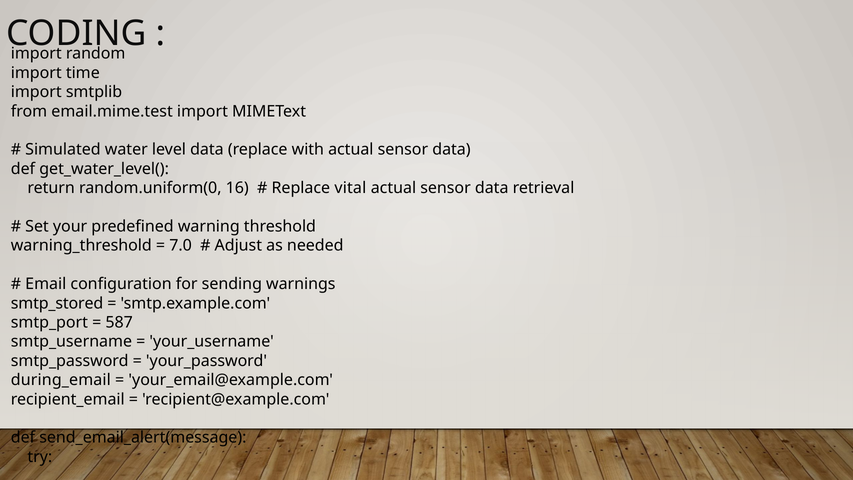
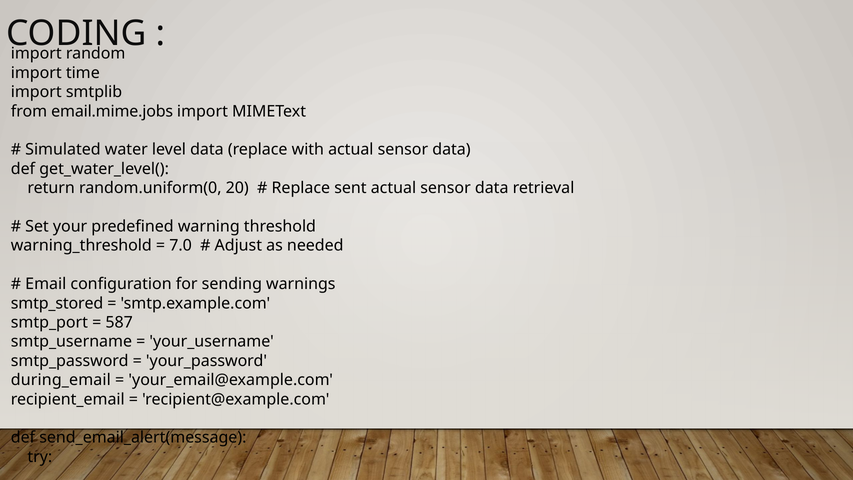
email.mime.test: email.mime.test -> email.mime.jobs
16: 16 -> 20
vital: vital -> sent
